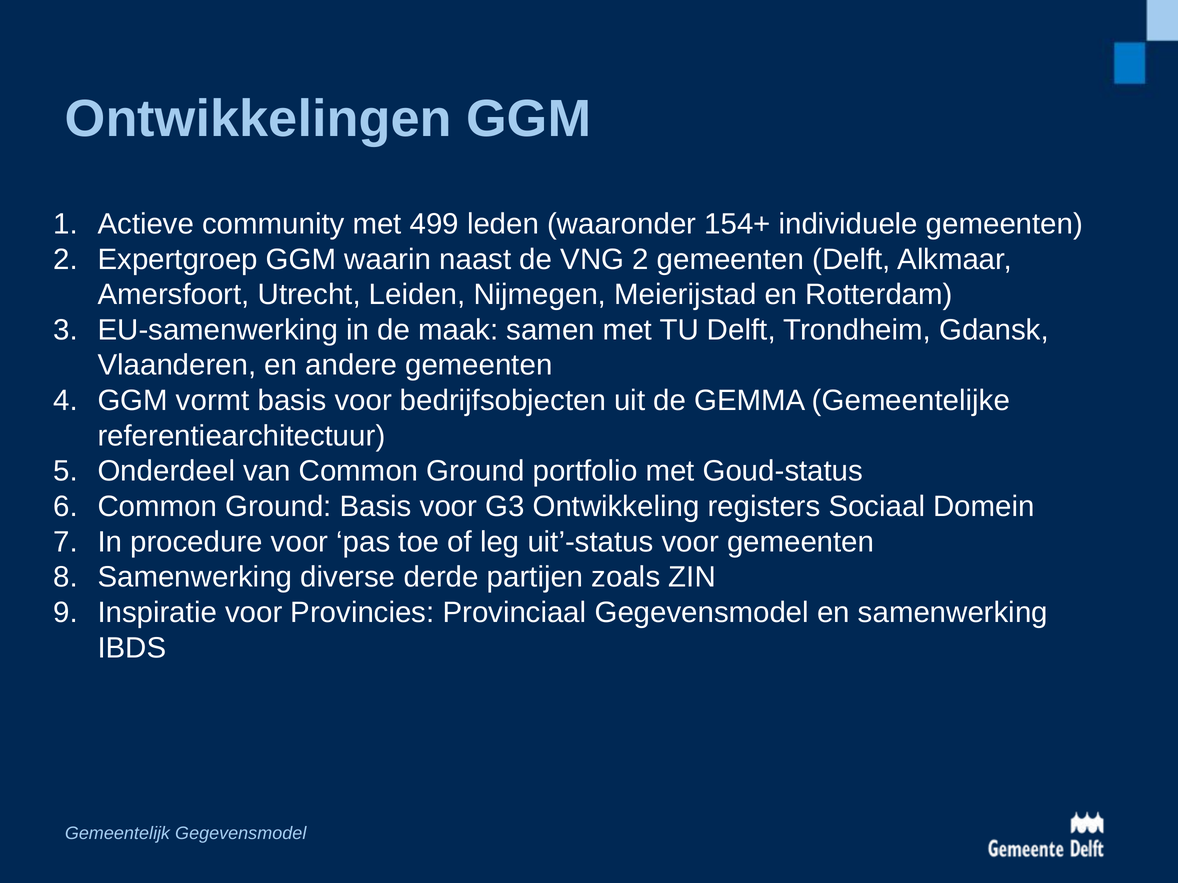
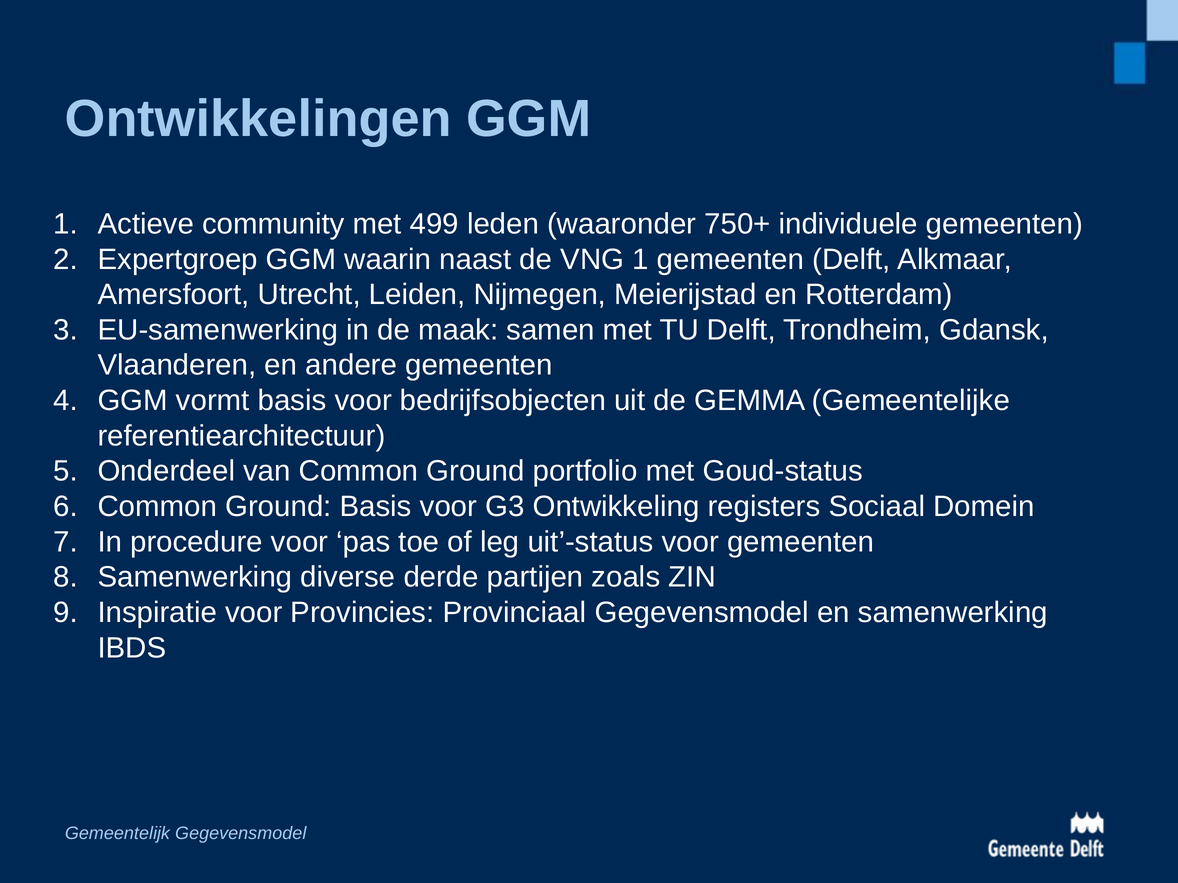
154+: 154+ -> 750+
VNG 2: 2 -> 1
